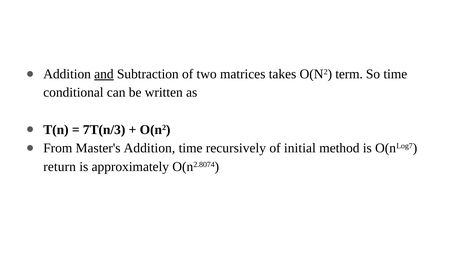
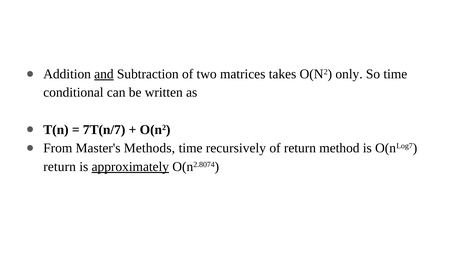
term: term -> only
7T(n/3: 7T(n/3 -> 7T(n/7
Master's Addition: Addition -> Methods
of initial: initial -> return
approximately underline: none -> present
